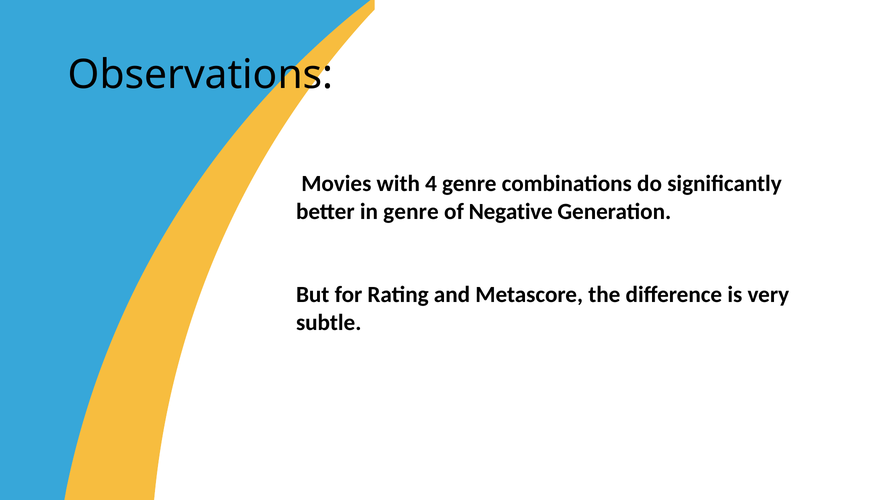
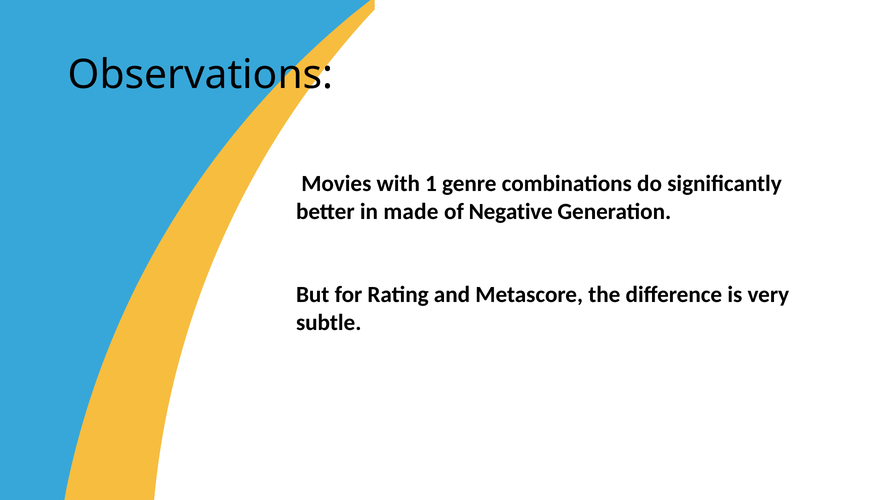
4: 4 -> 1
in genre: genre -> made
